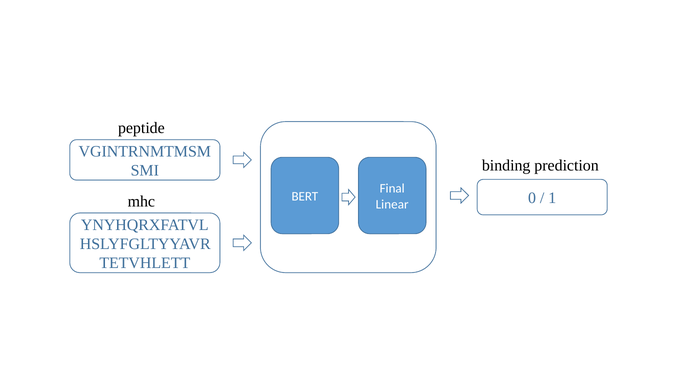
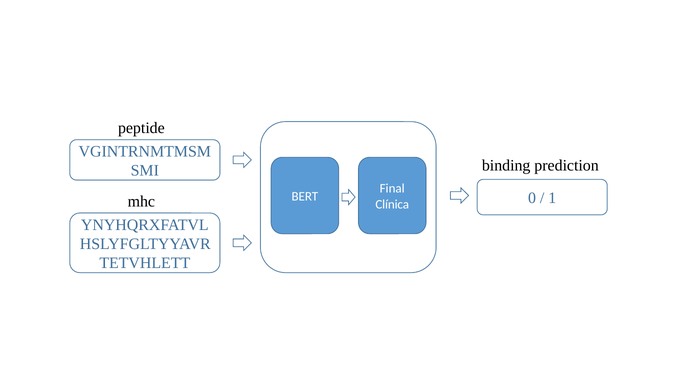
Linear: Linear -> Clínica
